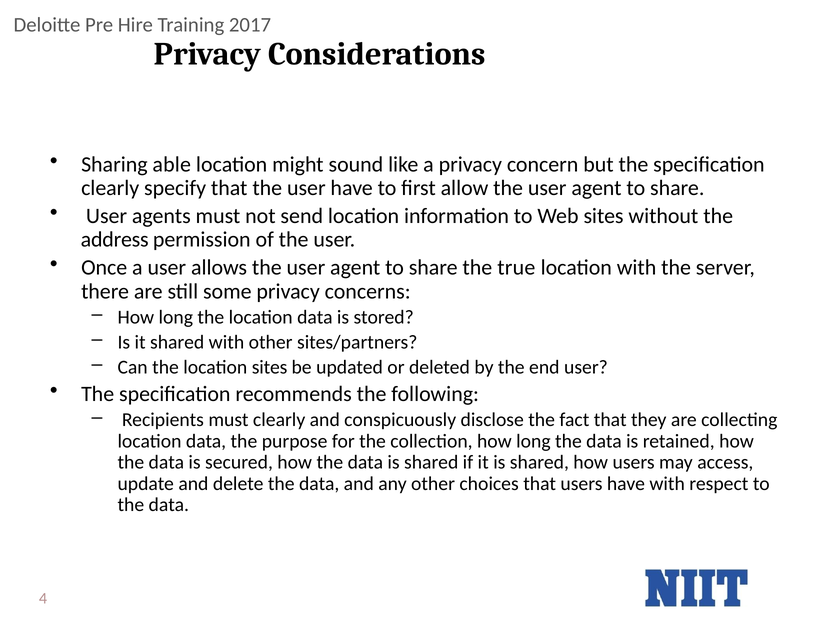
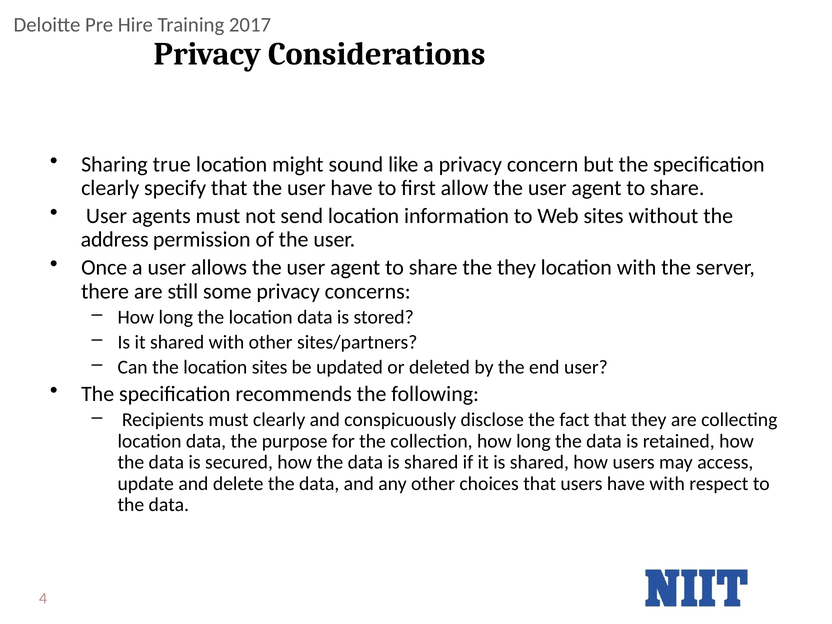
able: able -> true
the true: true -> they
